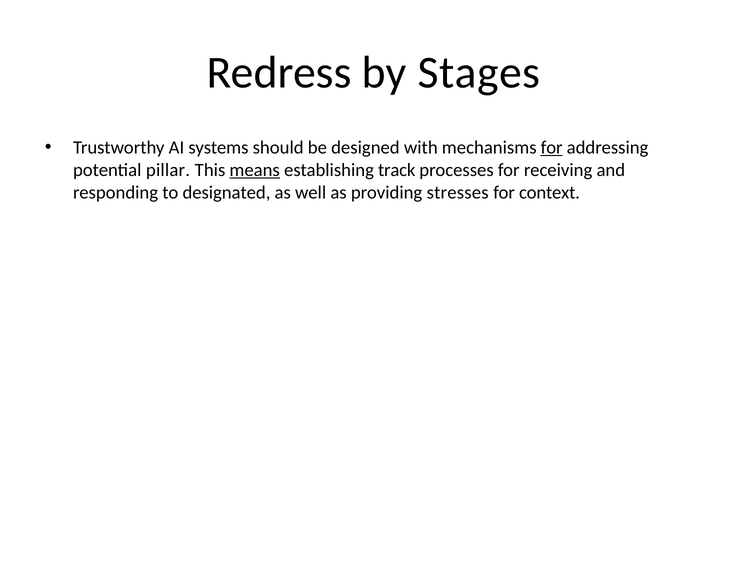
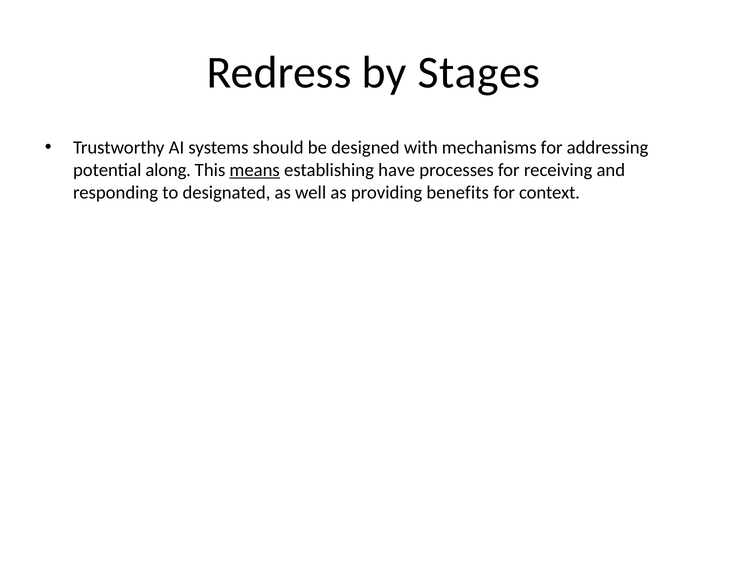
for at (552, 147) underline: present -> none
pillar: pillar -> along
track: track -> have
stresses: stresses -> benefits
